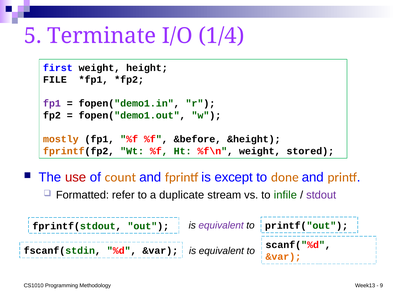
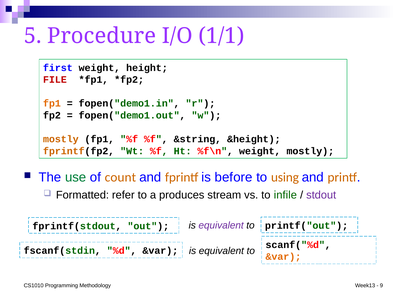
Terminate: Terminate -> Procedure
1/4: 1/4 -> 1/1
FILE colour: black -> red
fp1 at (52, 103) colour: purple -> orange
&before: &before -> &string
weight stored: stored -> mostly
use colour: red -> green
except: except -> before
done: done -> using
duplicate: duplicate -> produces
